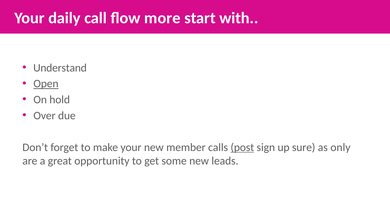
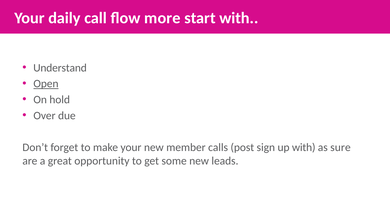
post underline: present -> none
up sure: sure -> with
only: only -> sure
